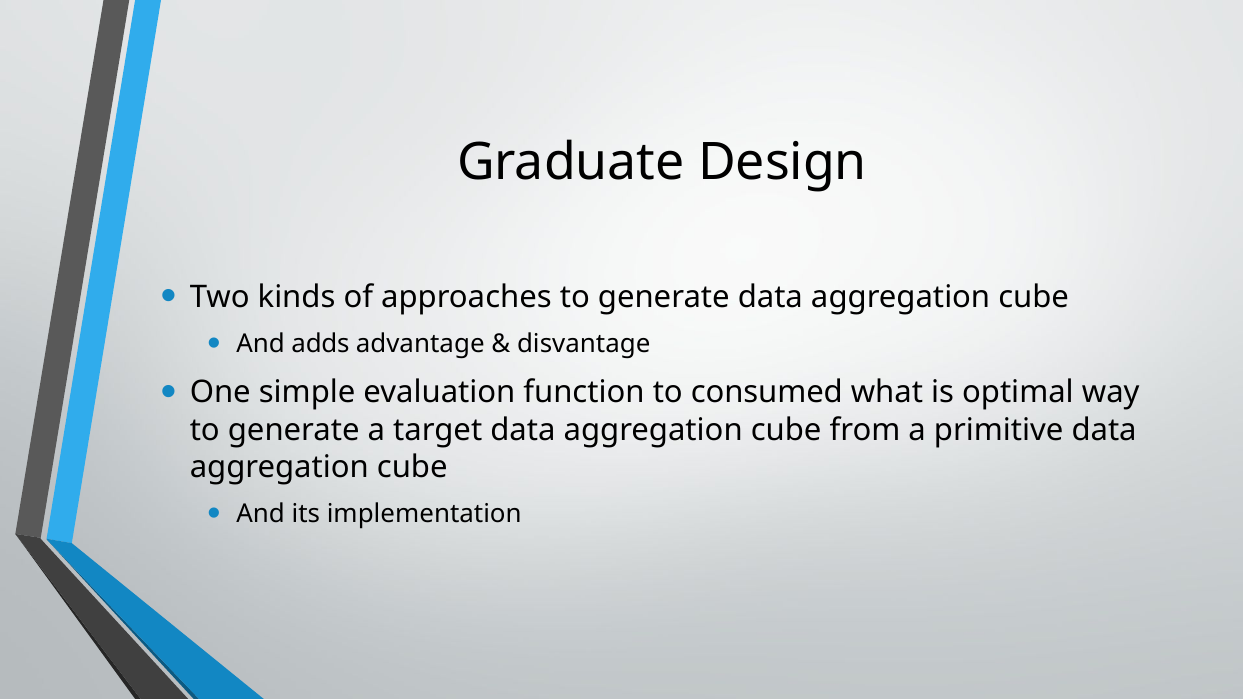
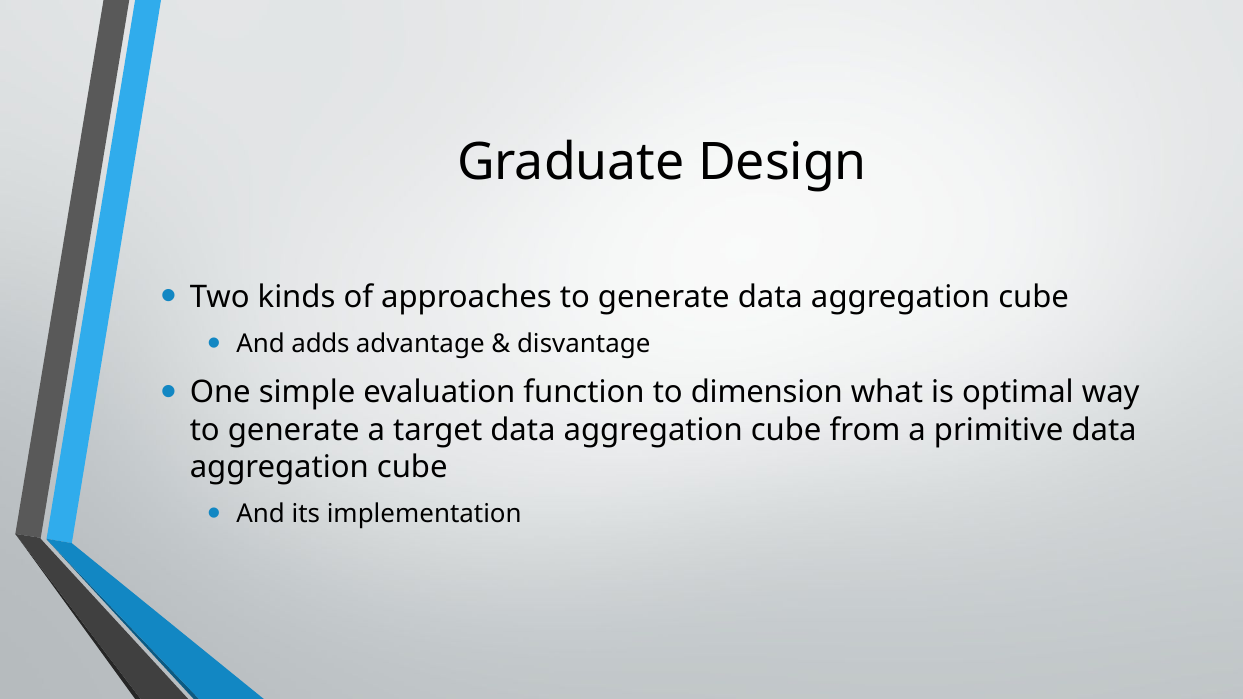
consumed: consumed -> dimension
